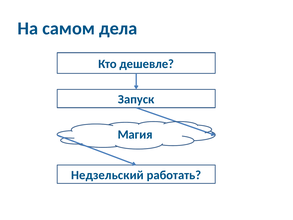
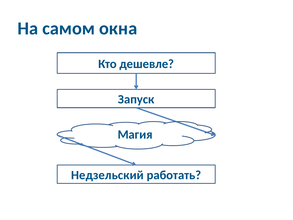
дела: дела -> окна
